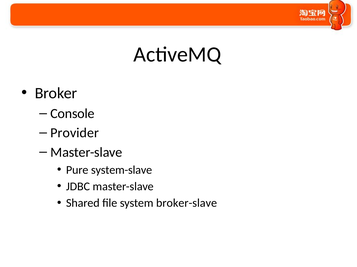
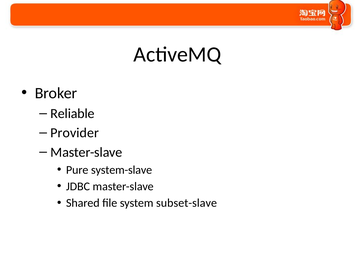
Console: Console -> Reliable
broker-slave: broker-slave -> subset-slave
